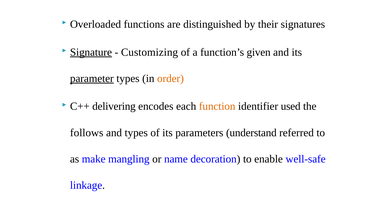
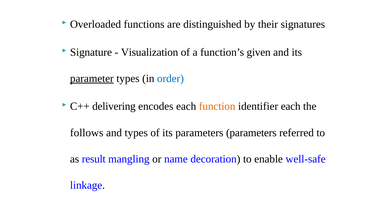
Signature underline: present -> none
Customizing: Customizing -> Visualization
order colour: orange -> blue
identifier used: used -> each
parameters understand: understand -> parameters
make: make -> result
